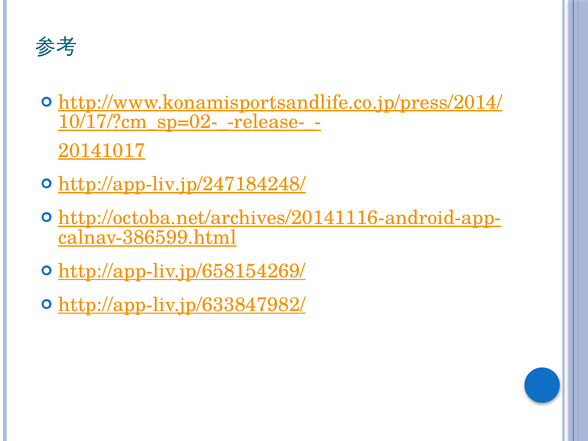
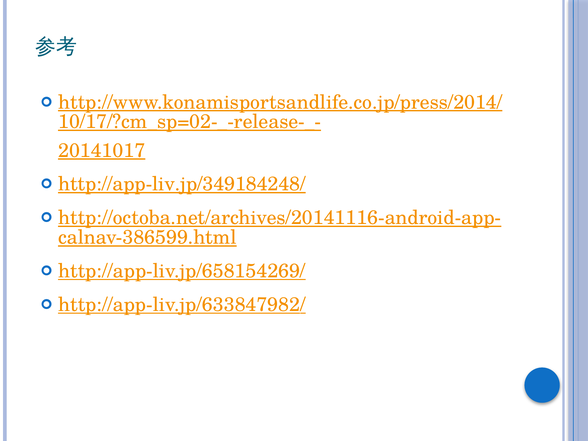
http://app-liv.jp/247184248/: http://app-liv.jp/247184248/ -> http://app-liv.jp/349184248/
